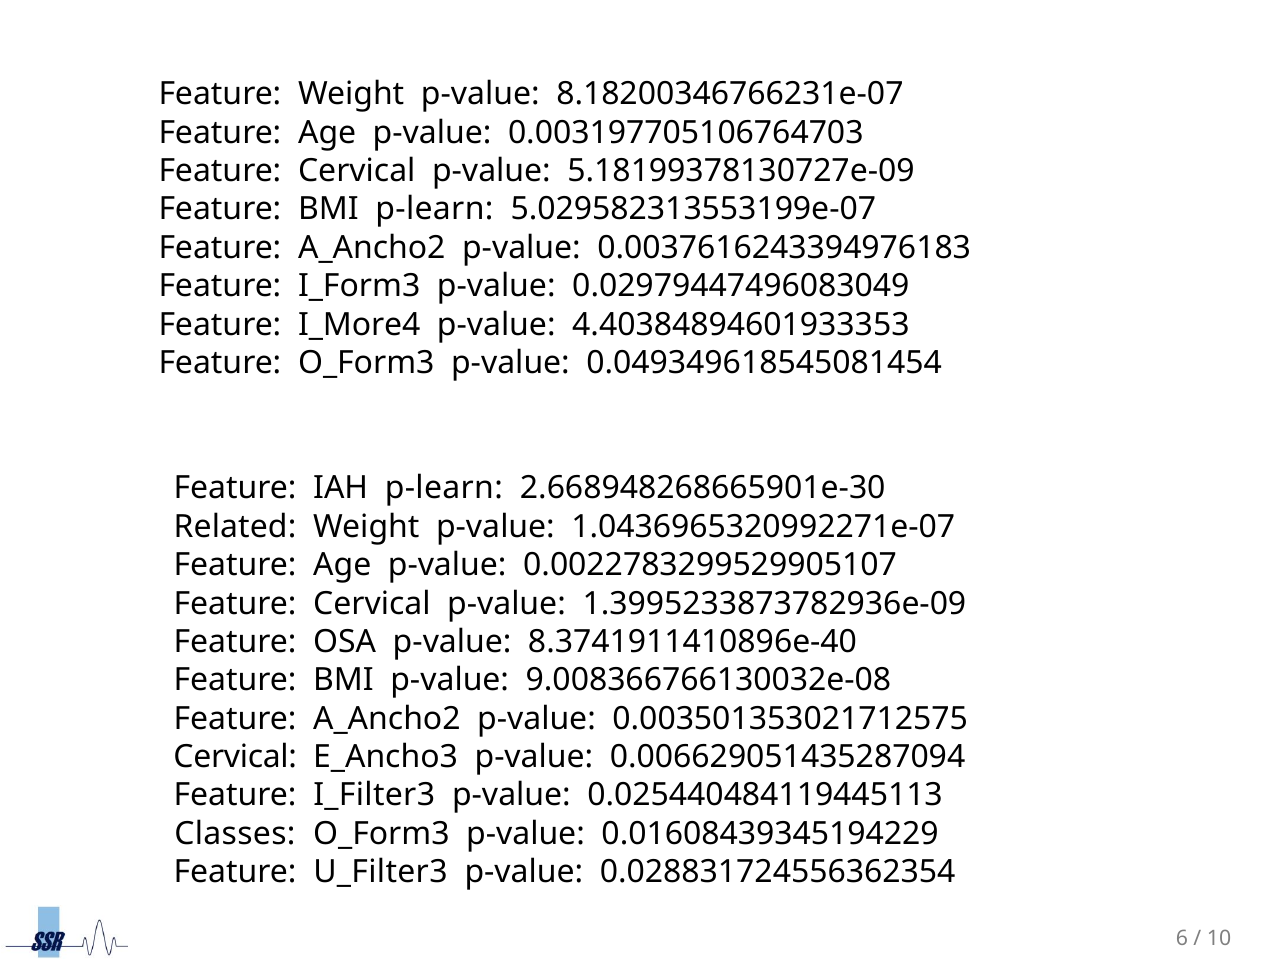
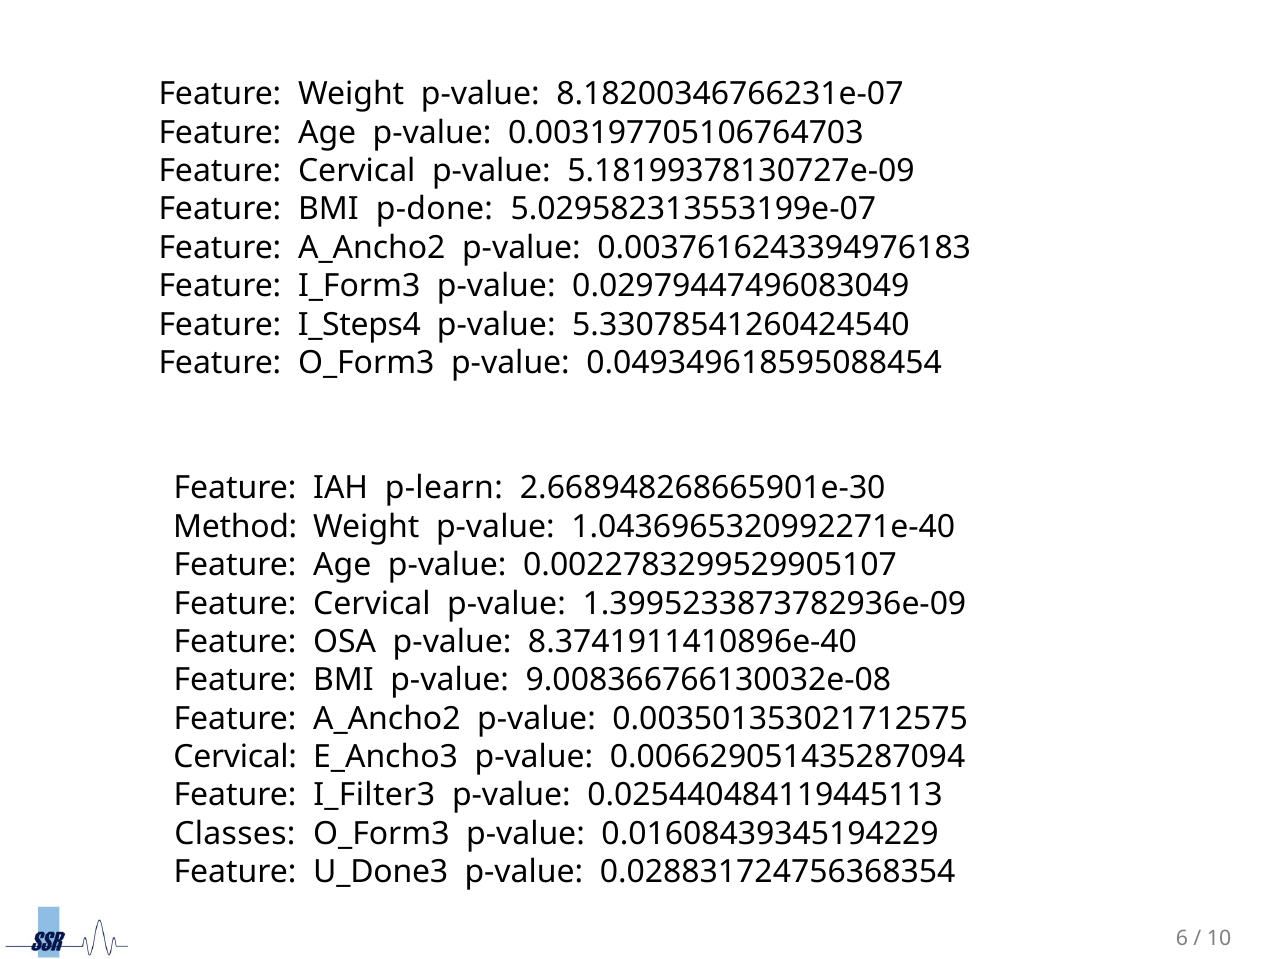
BMI p-learn: p-learn -> p-done
I_More4: I_More4 -> I_Steps4
4.40384894601933353: 4.40384894601933353 -> 5.33078541260424540
0.049349618545081454: 0.049349618545081454 -> 0.049349618595088454
Related: Related -> Method
1.0436965320992271e-07: 1.0436965320992271e-07 -> 1.0436965320992271e-40
U_Filter3: U_Filter3 -> U_Done3
0.028831724556362354: 0.028831724556362354 -> 0.028831724756368354
